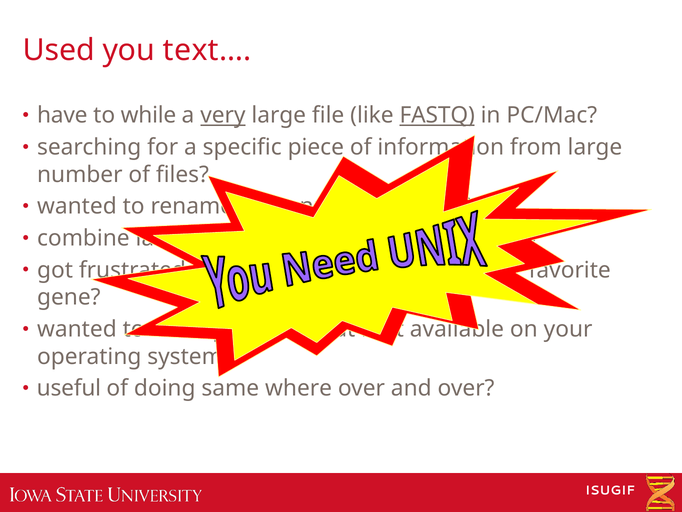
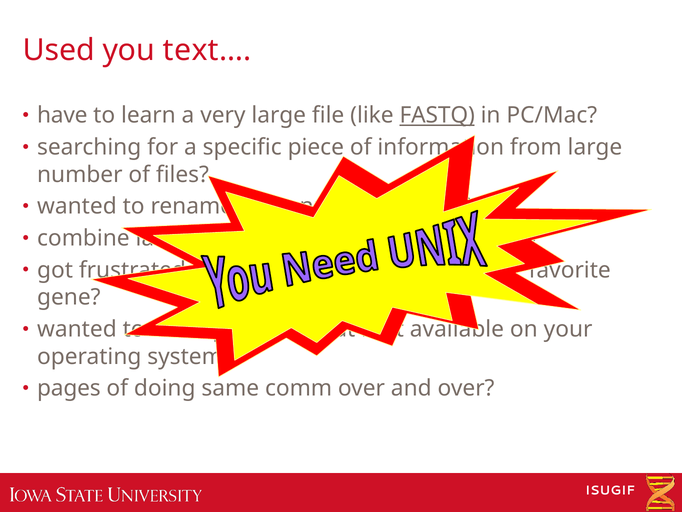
while: while -> learn
very underline: present -> none
useful: useful -> pages
where: where -> comm
